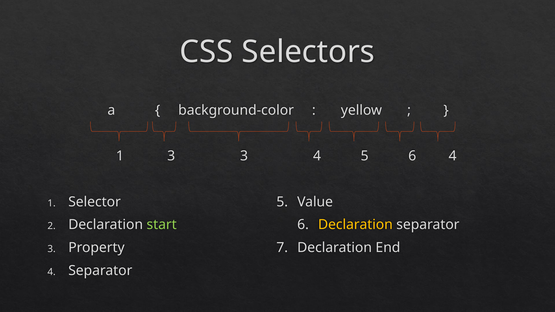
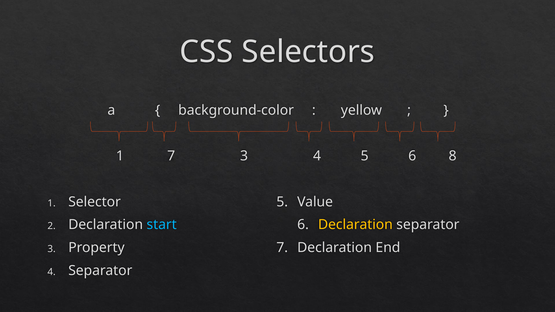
1 3: 3 -> 7
6 4: 4 -> 8
start colour: light green -> light blue
